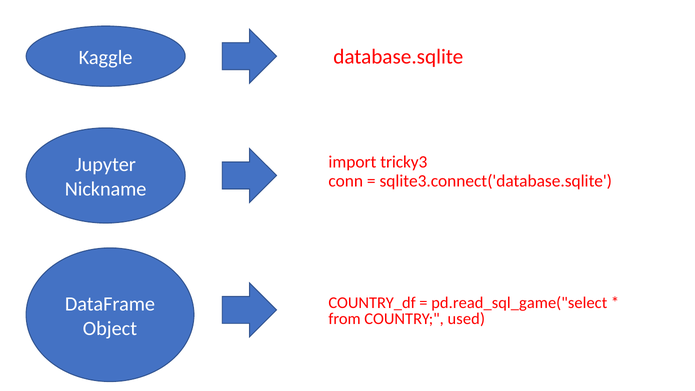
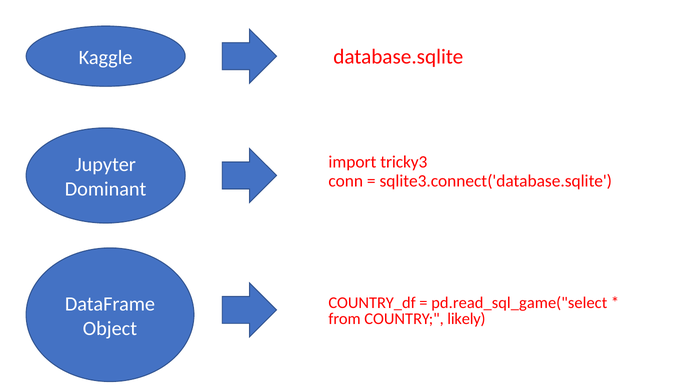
Nickname: Nickname -> Dominant
used: used -> likely
